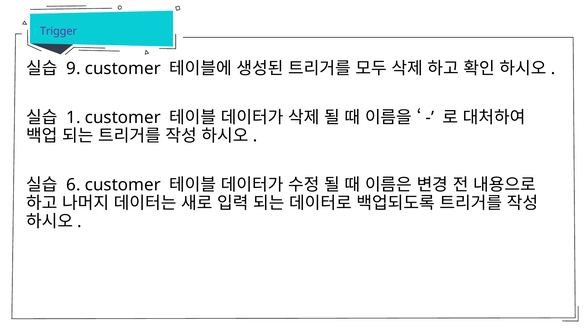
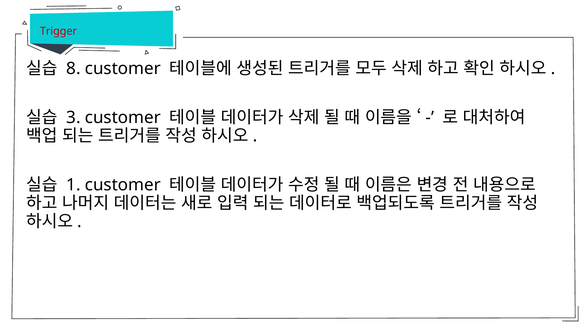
Trigger colour: purple -> red
9: 9 -> 8
1: 1 -> 3
6: 6 -> 1
